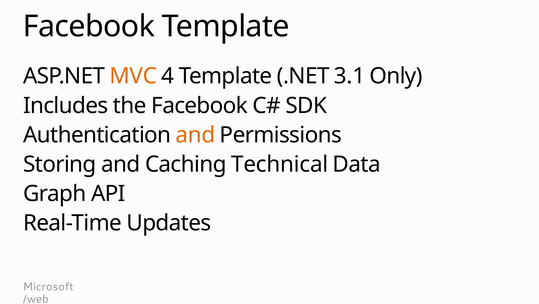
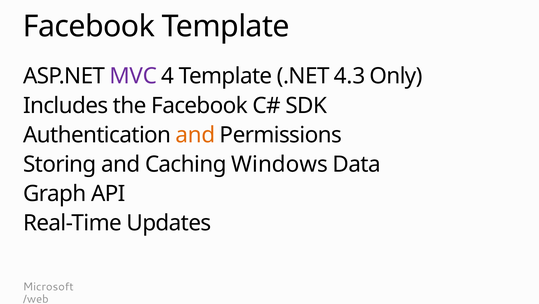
MVC colour: orange -> purple
3.1: 3.1 -> 4.3
Technical: Technical -> Windows
